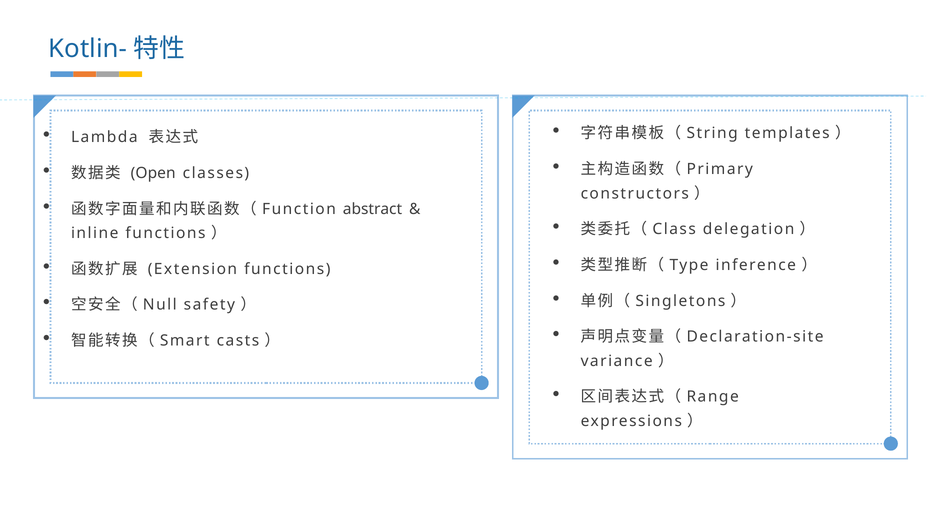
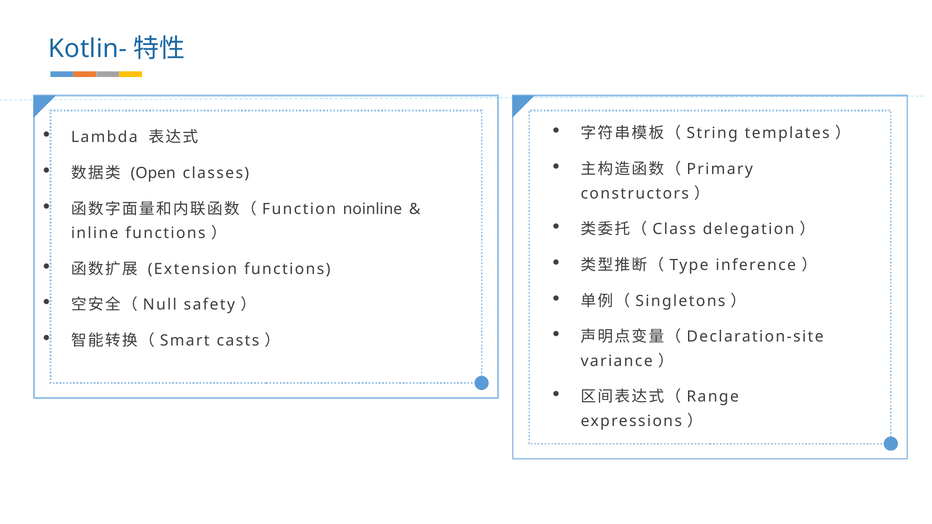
abstract: abstract -> noinline
